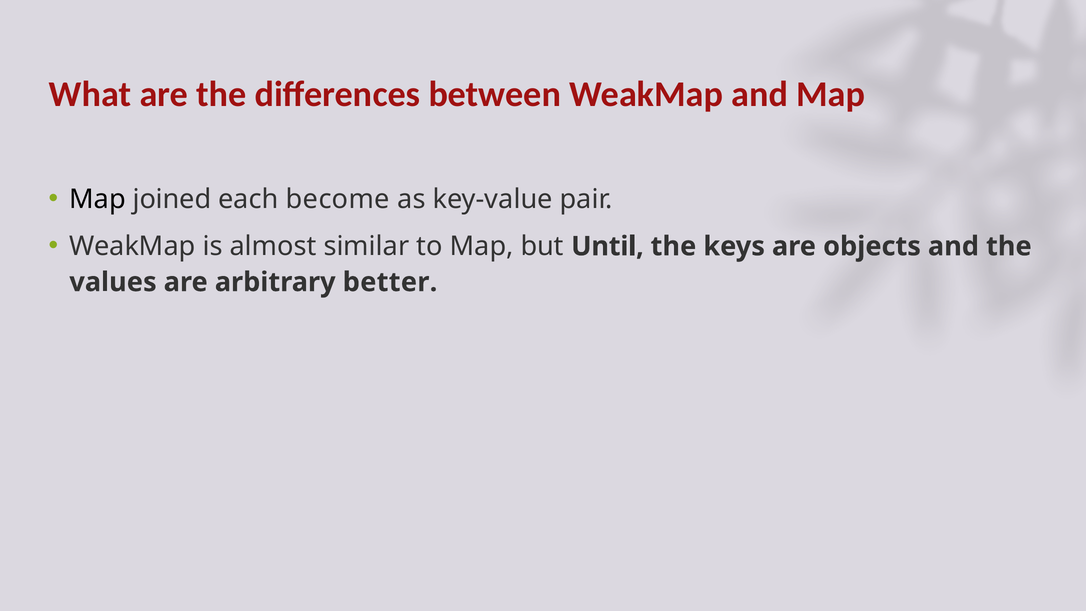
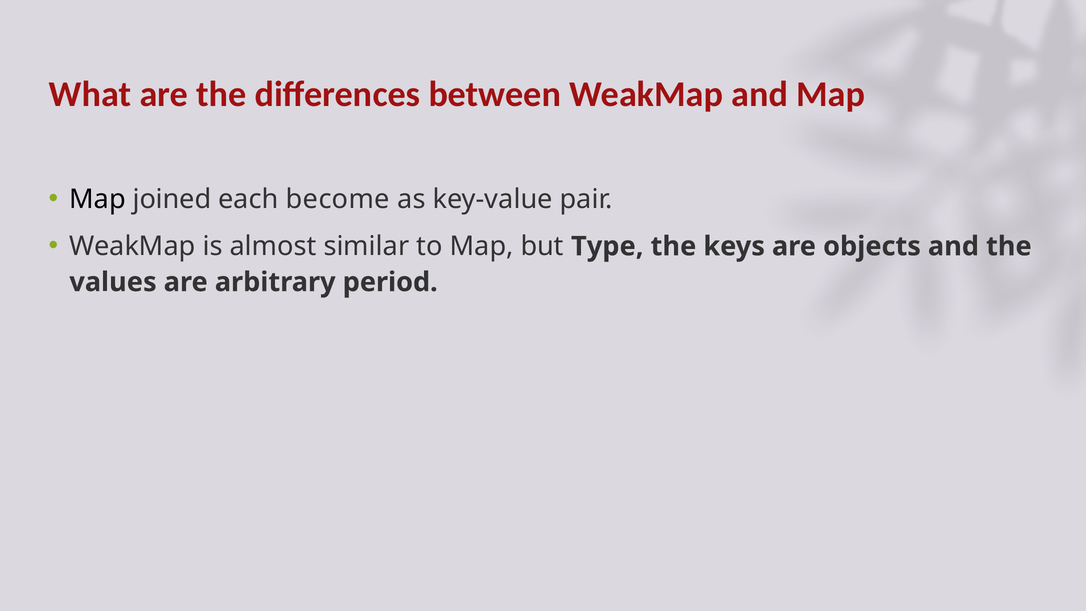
Until: Until -> Type
better: better -> period
